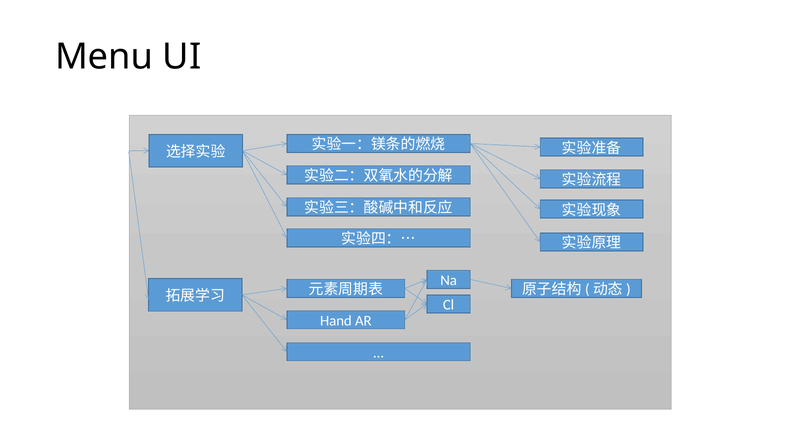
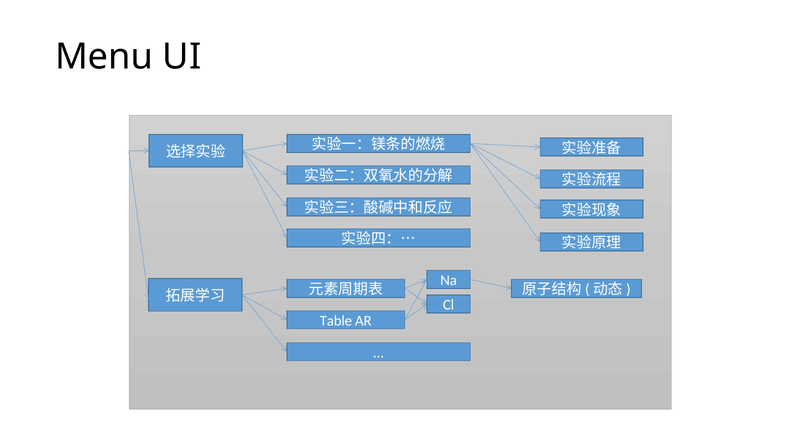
Hand: Hand -> Table
